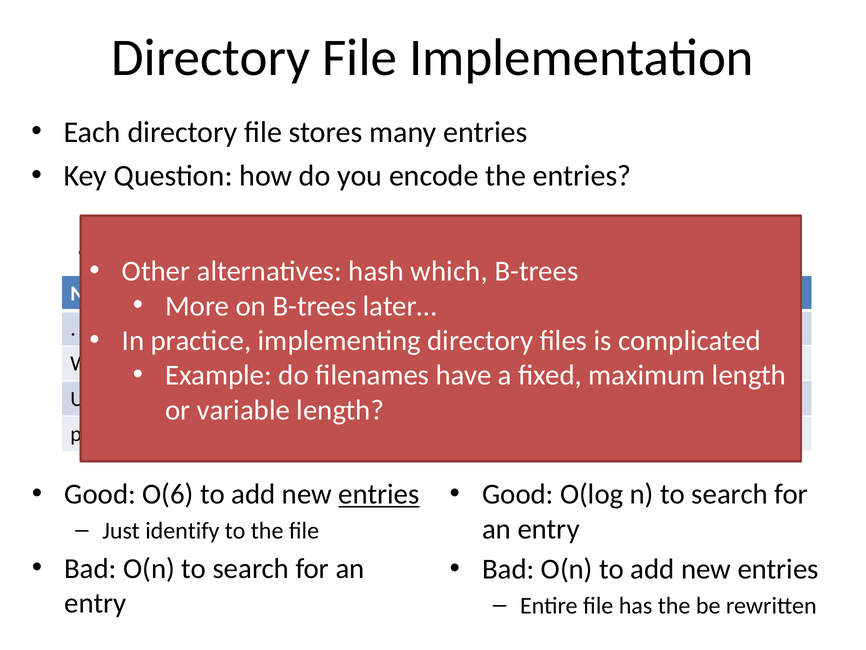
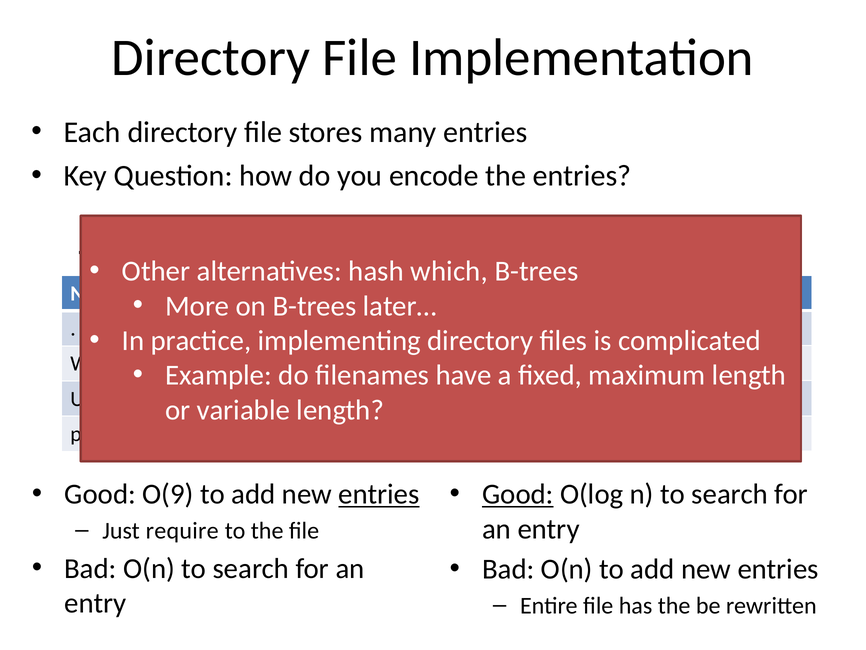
O(6: O(6 -> O(9
Good at (518, 494) underline: none -> present
identify: identify -> require
